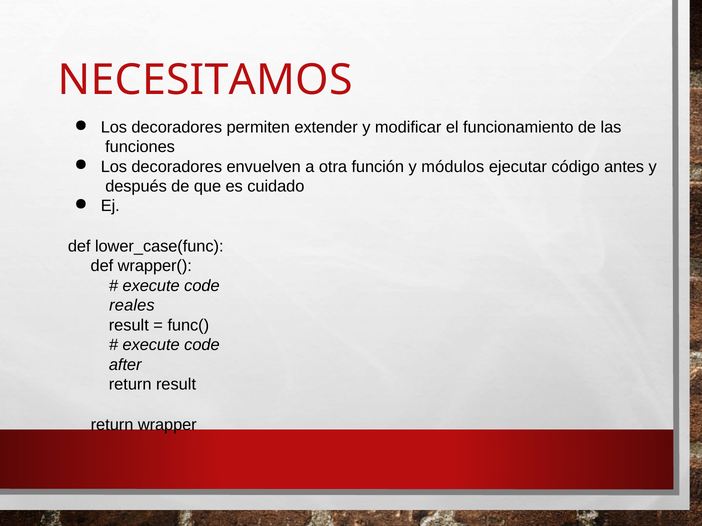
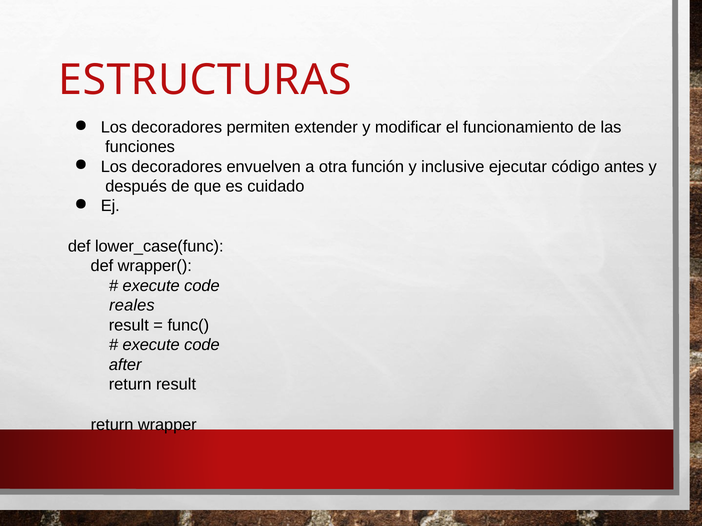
NECESITAMOS: NECESITAMOS -> ESTRUCTURAS
módulos: módulos -> inclusive
